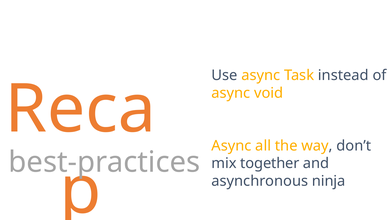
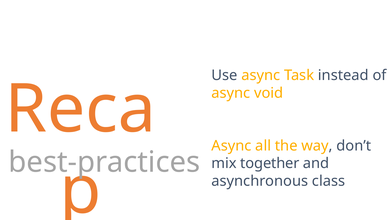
ninja: ninja -> class
